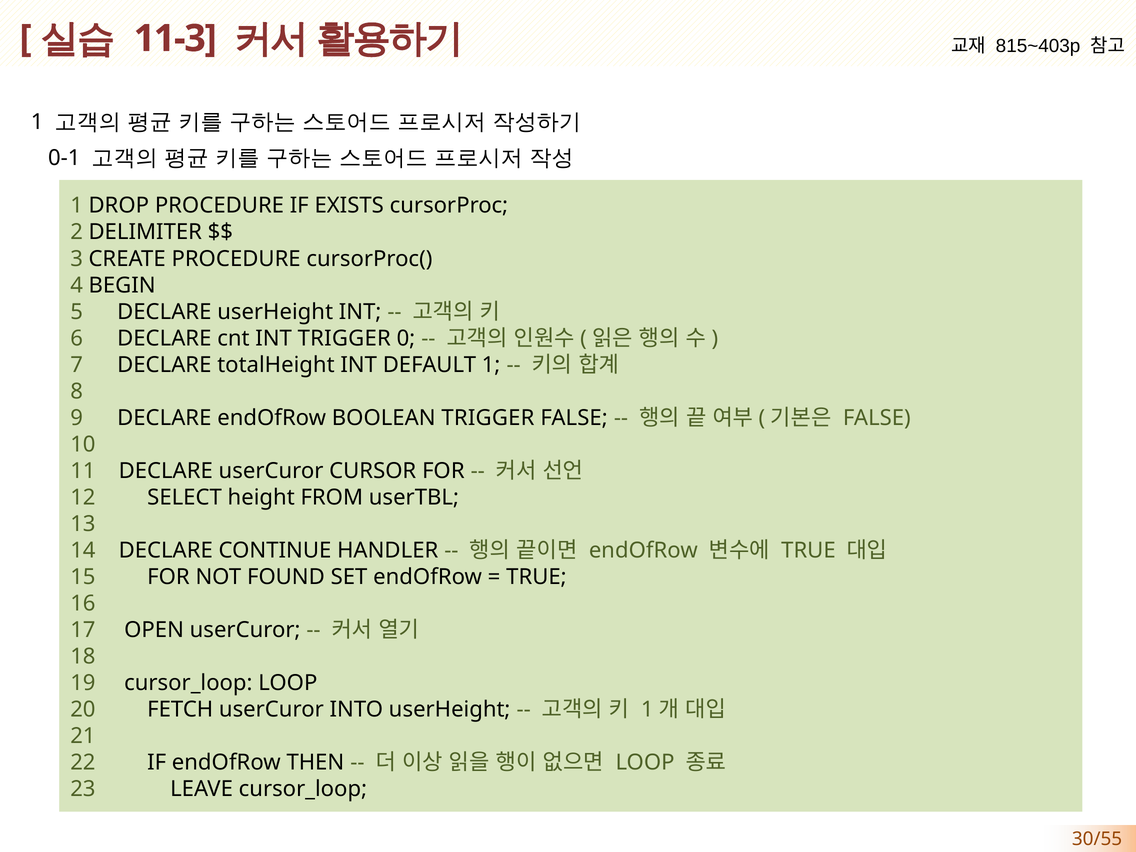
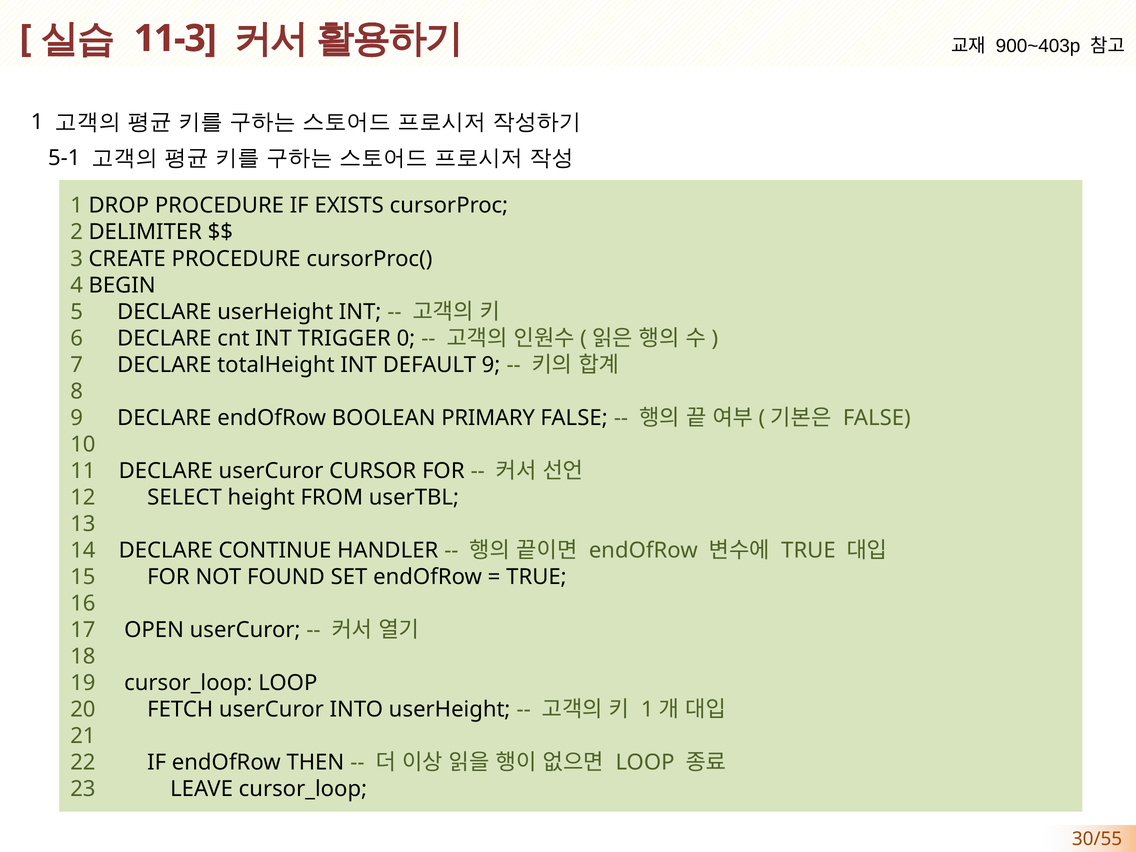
815~403p: 815~403p -> 900~403p
0-1: 0-1 -> 5-1
DEFAULT 1: 1 -> 9
BOOLEAN TRIGGER: TRIGGER -> PRIMARY
